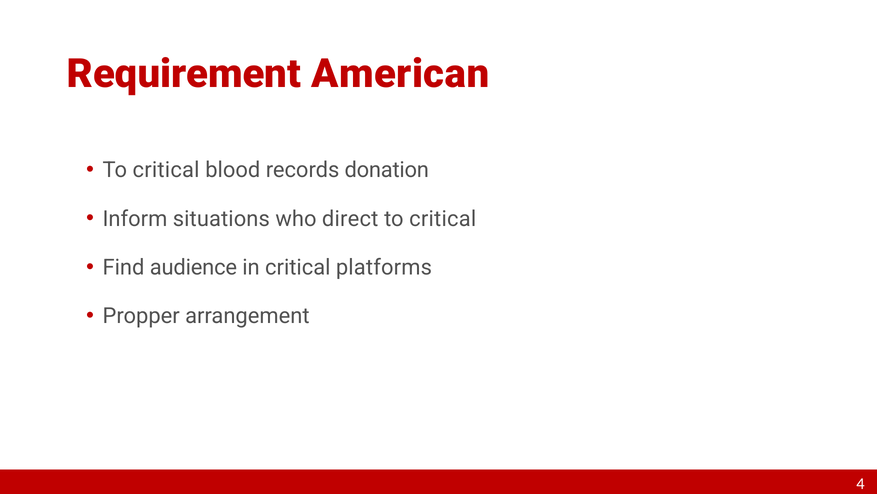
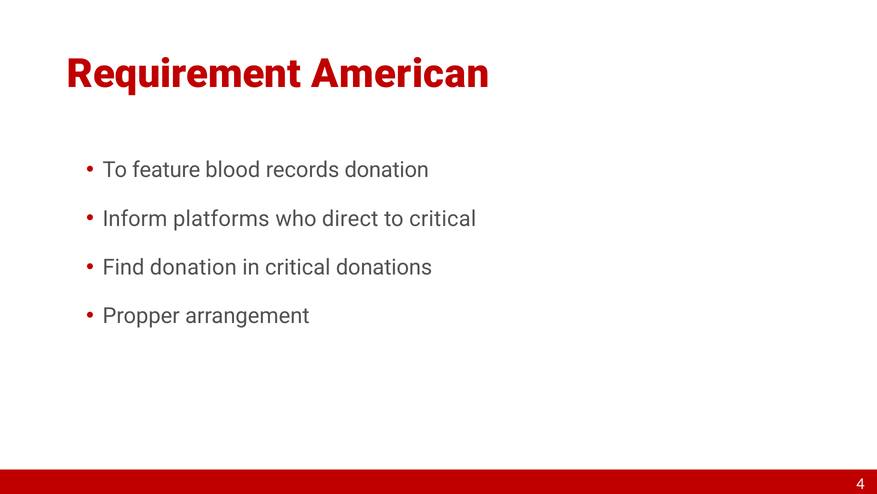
critical at (166, 170): critical -> feature
situations: situations -> platforms
Find audience: audience -> donation
platforms: platforms -> donations
